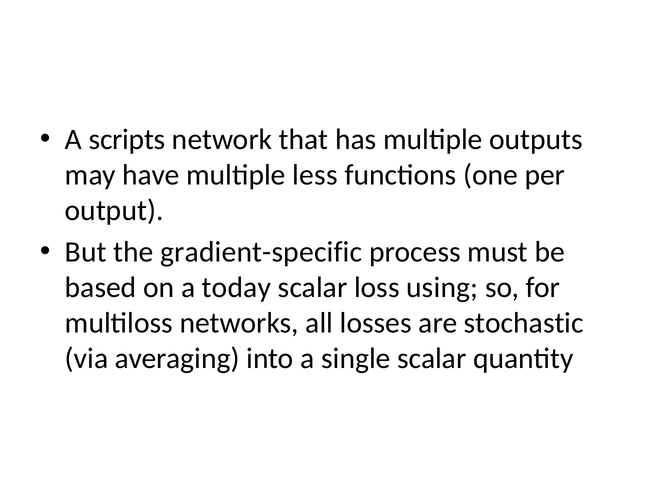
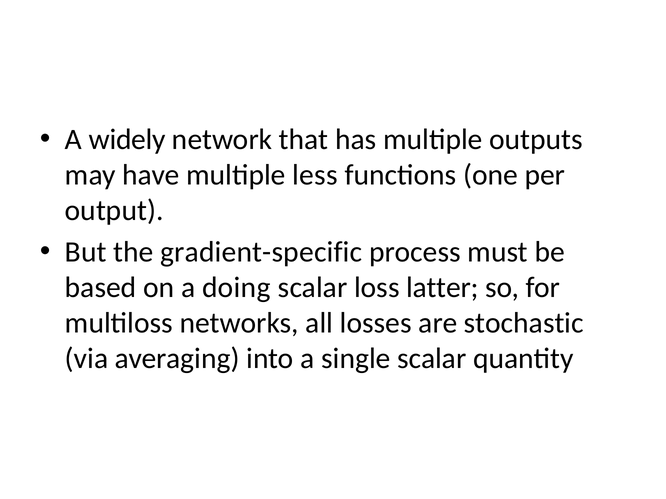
scripts: scripts -> widely
today: today -> doing
using: using -> latter
